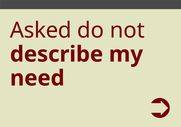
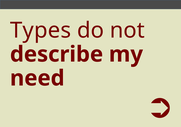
Asked: Asked -> Types
